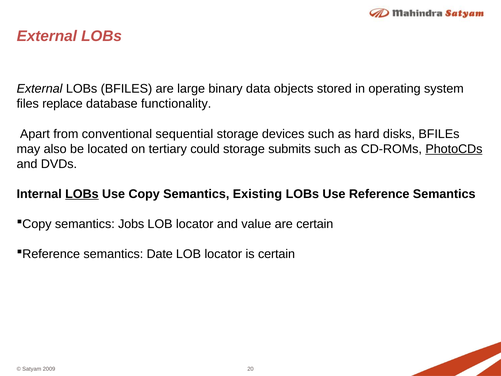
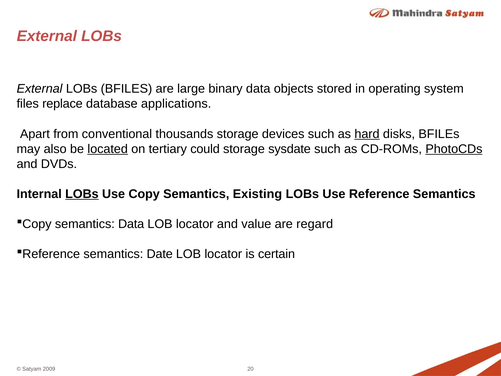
functionality: functionality -> applications
sequential: sequential -> thousands
hard underline: none -> present
located underline: none -> present
submits: submits -> sysdate
semantics Jobs: Jobs -> Data
are certain: certain -> regard
